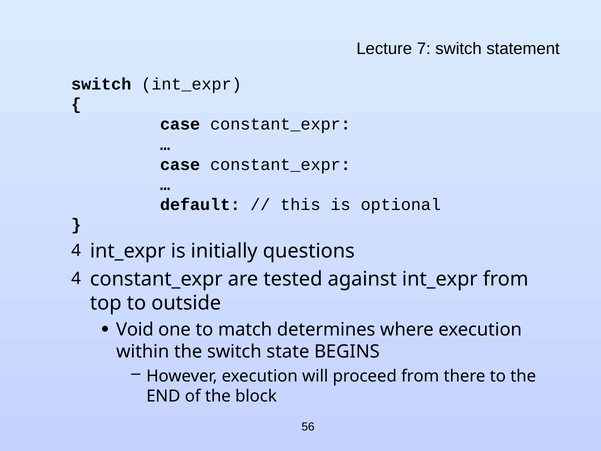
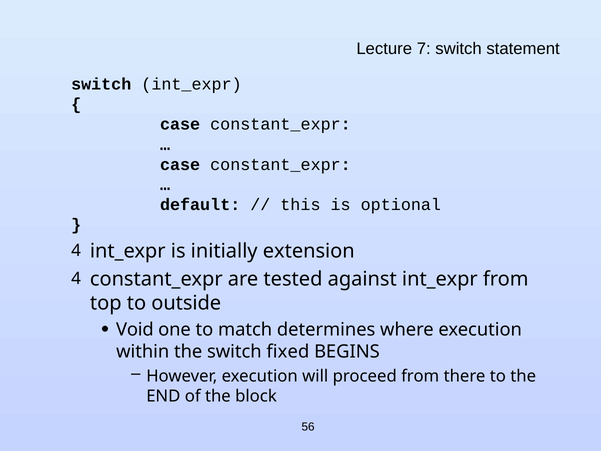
questions: questions -> extension
state: state -> fixed
